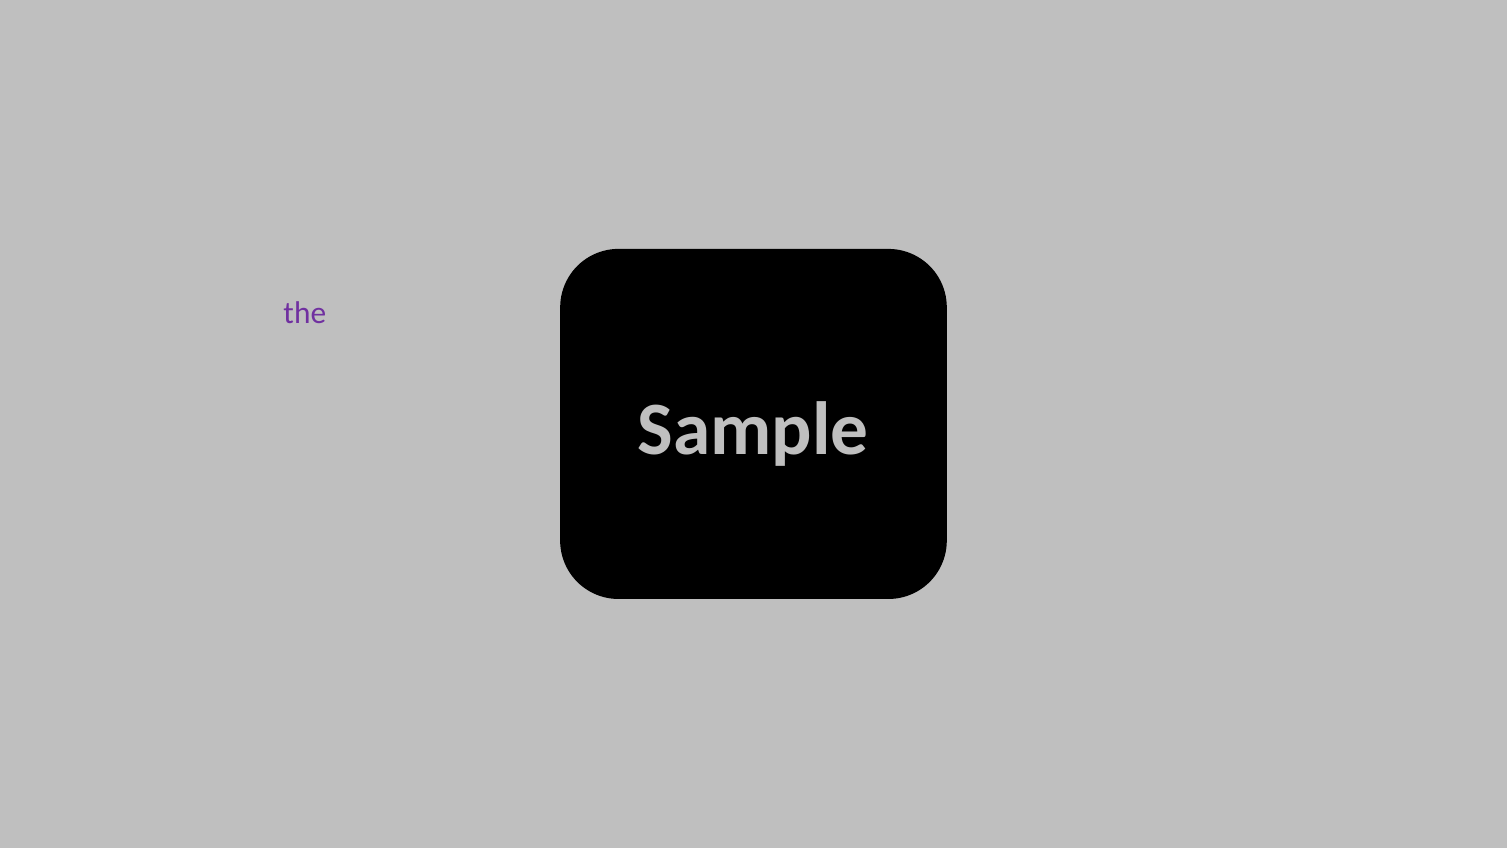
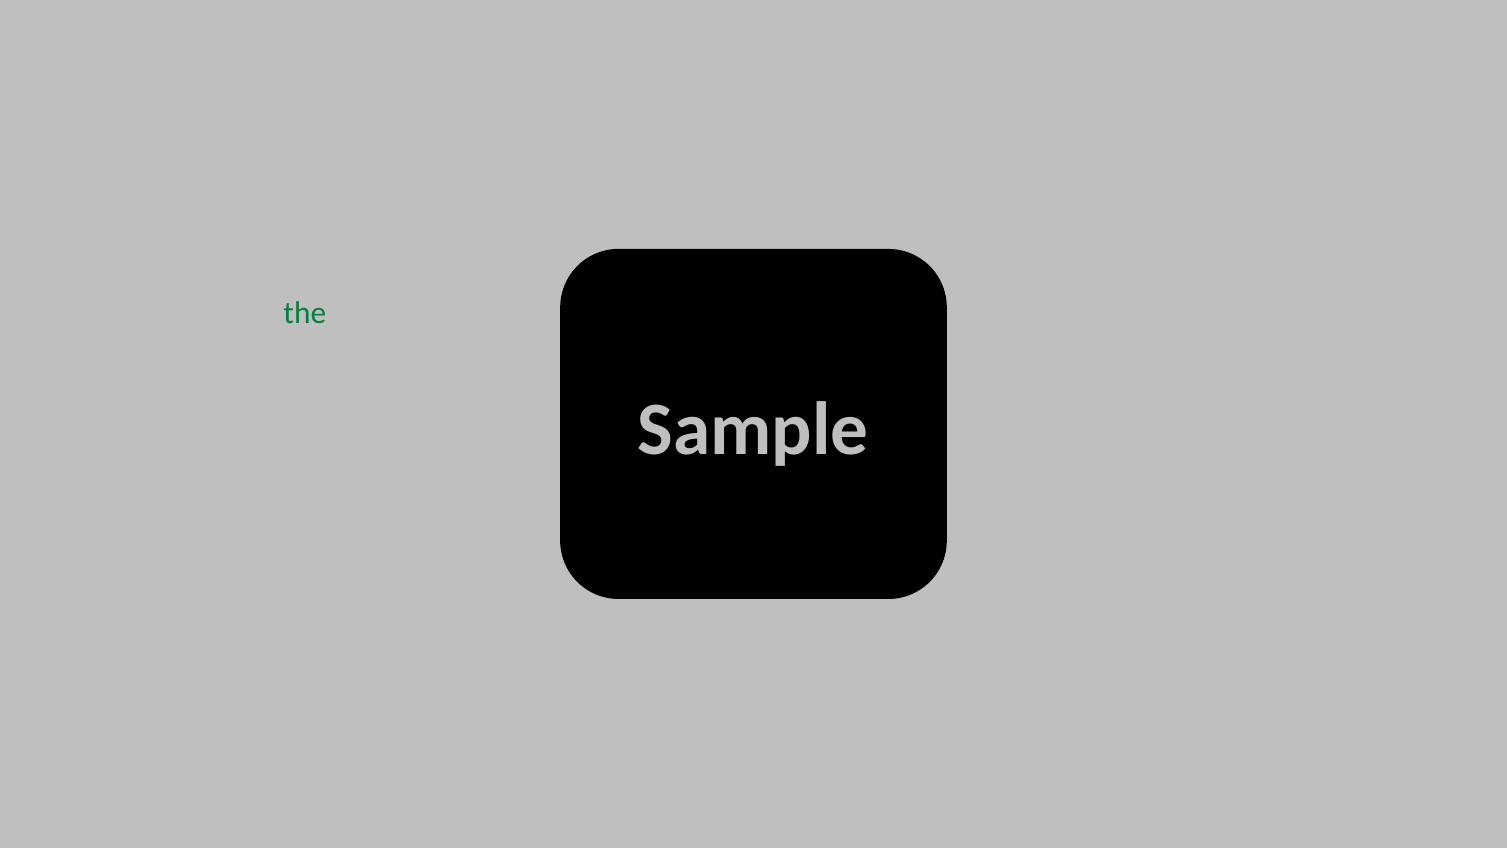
the at (305, 313) colour: purple -> green
